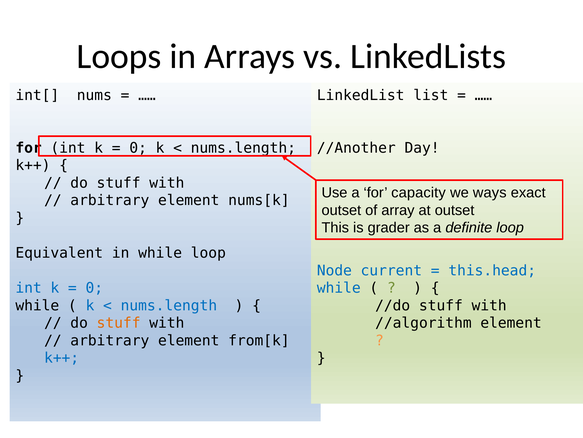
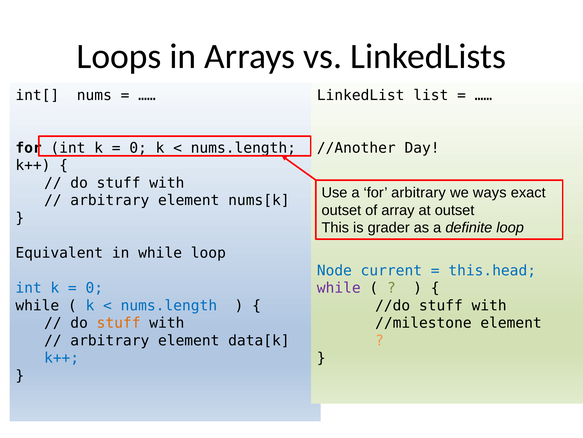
for capacity: capacity -> arbitrary
while at (339, 288) colour: blue -> purple
//algorithm: //algorithm -> //milestone
from[k: from[k -> data[k
